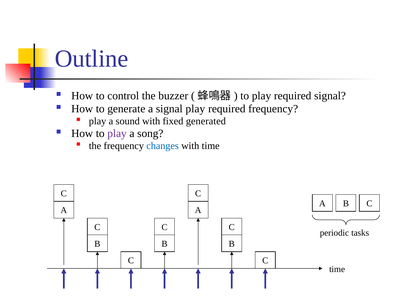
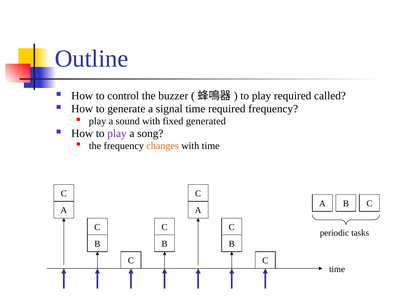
required signal: signal -> called
signal play: play -> time
changes colour: blue -> orange
